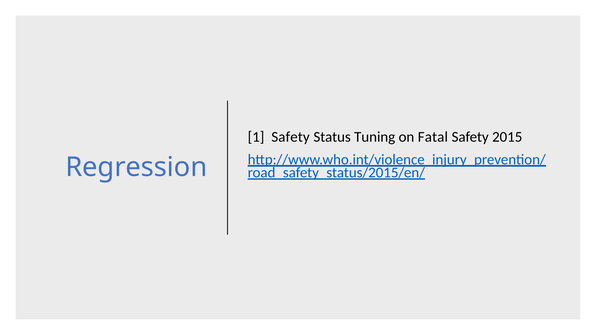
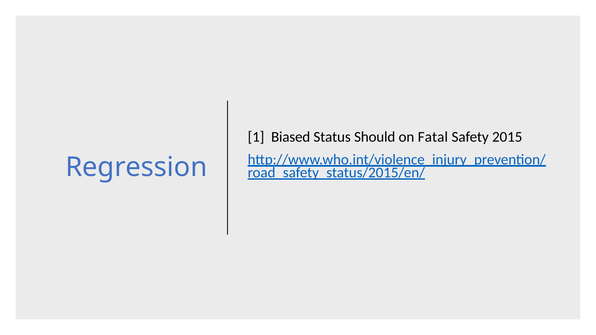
1 Safety: Safety -> Biased
Tuning: Tuning -> Should
